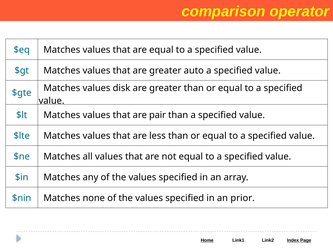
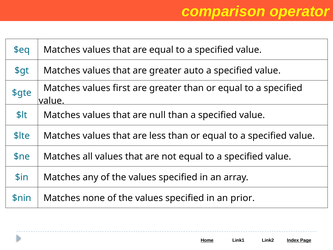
disk: disk -> first
pair: pair -> null
